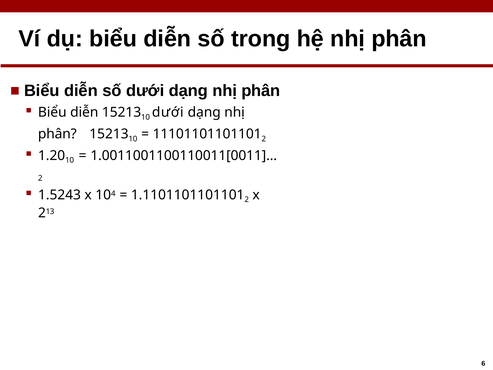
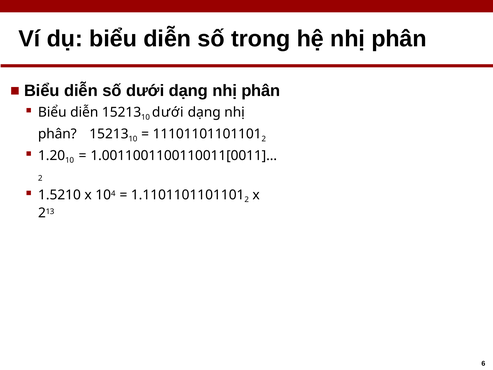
1.5243: 1.5243 -> 1.5210
